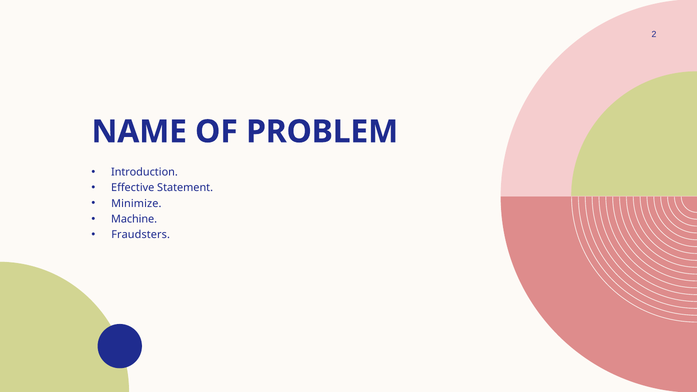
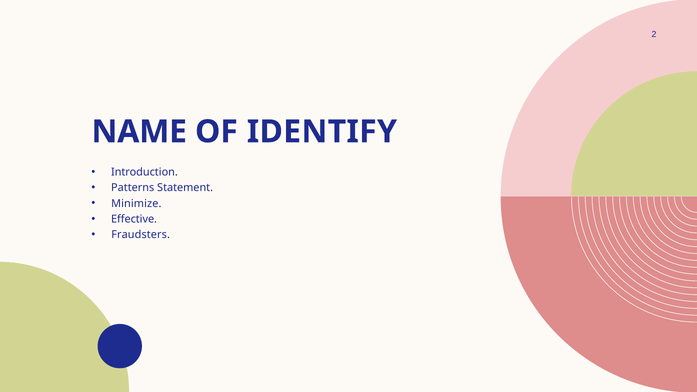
PROBLEM: PROBLEM -> IDENTIFY
Effective: Effective -> Patterns
Machine: Machine -> Effective
